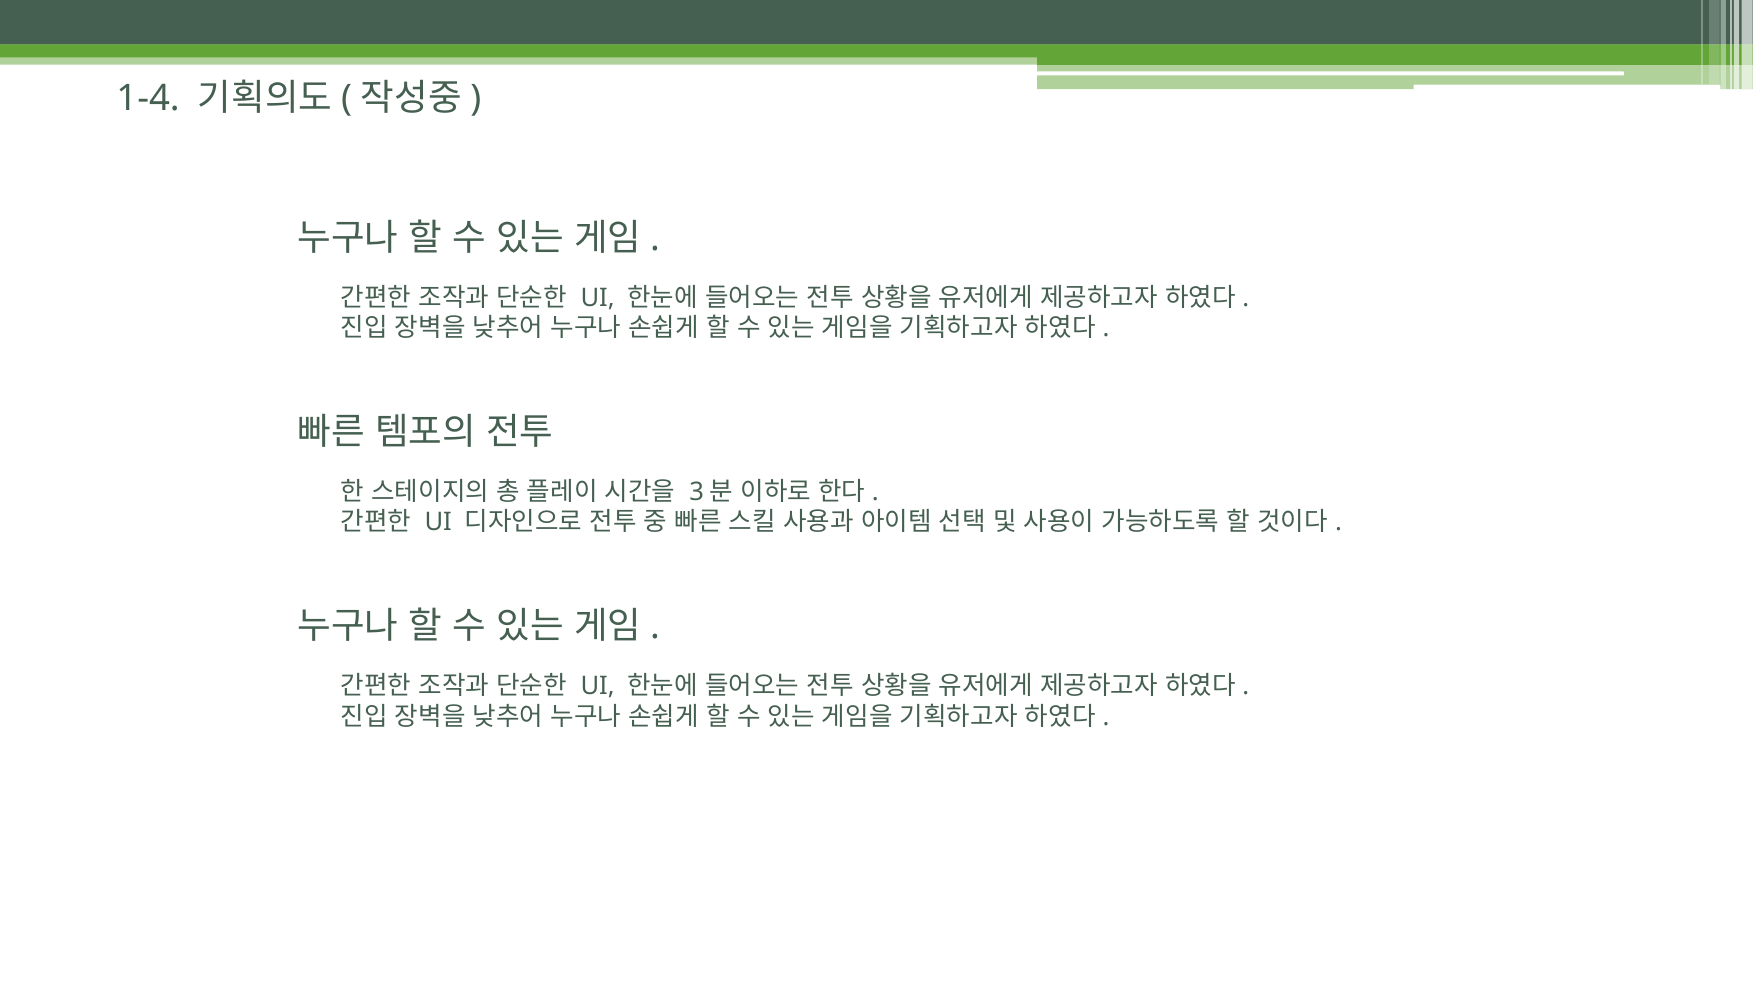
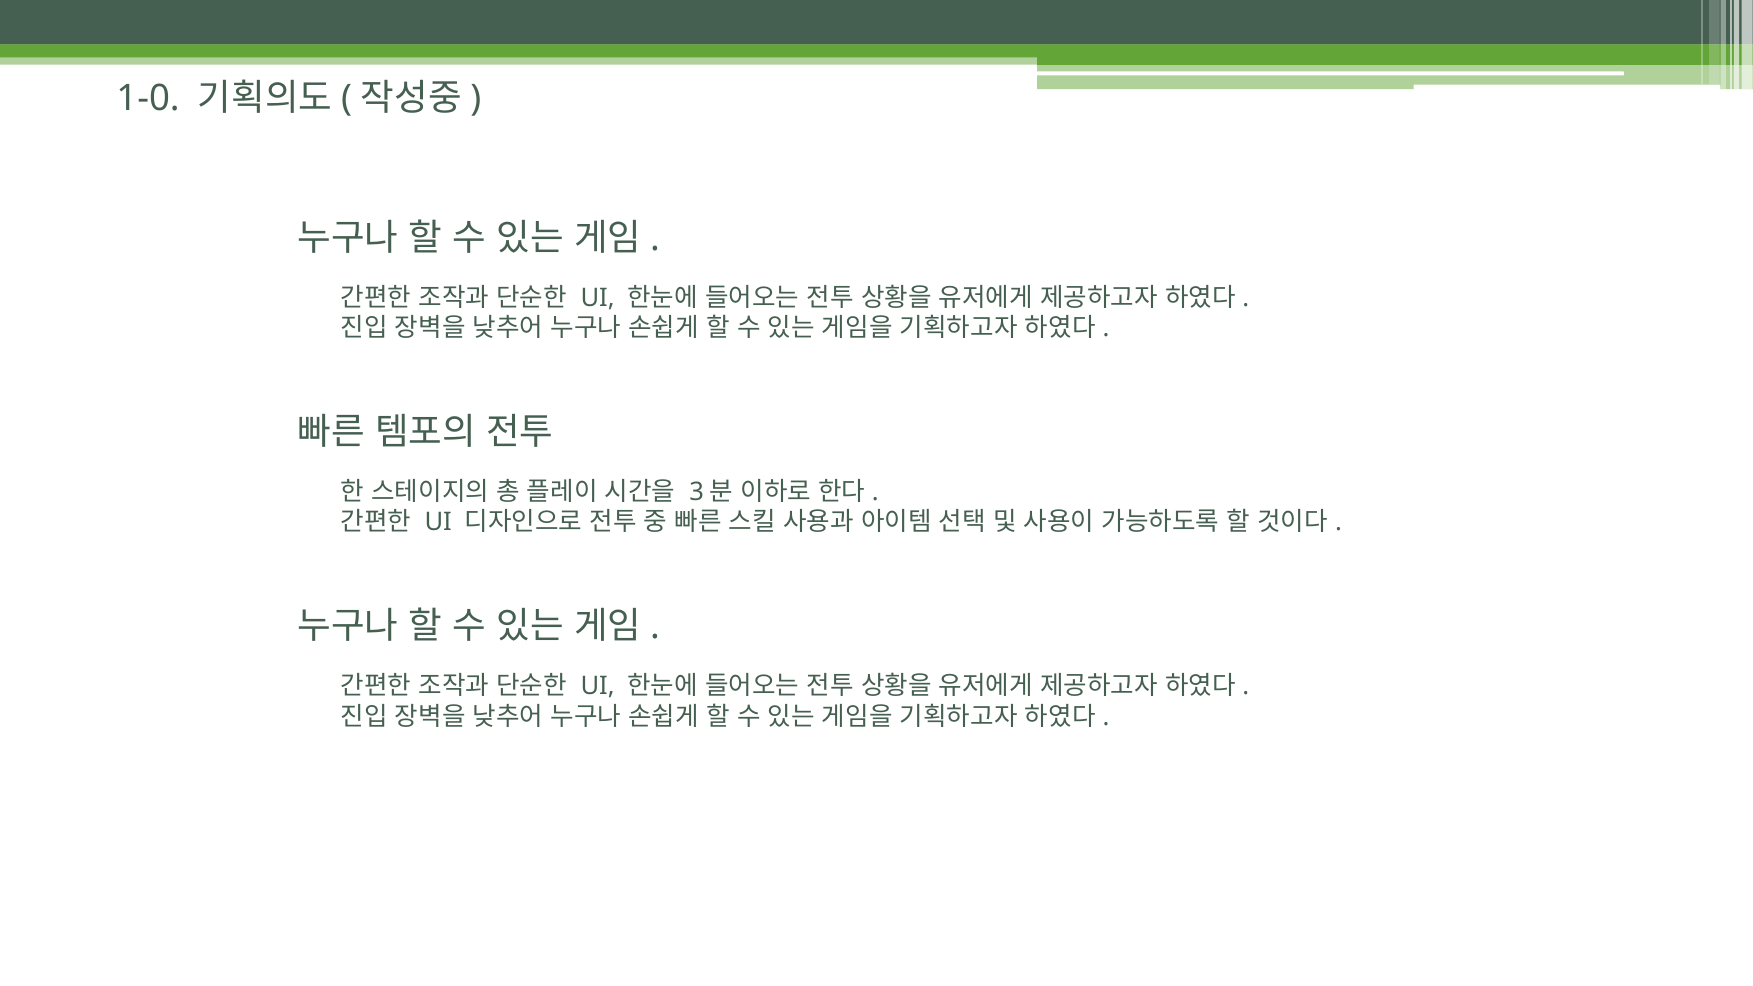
1-4: 1-4 -> 1-0
